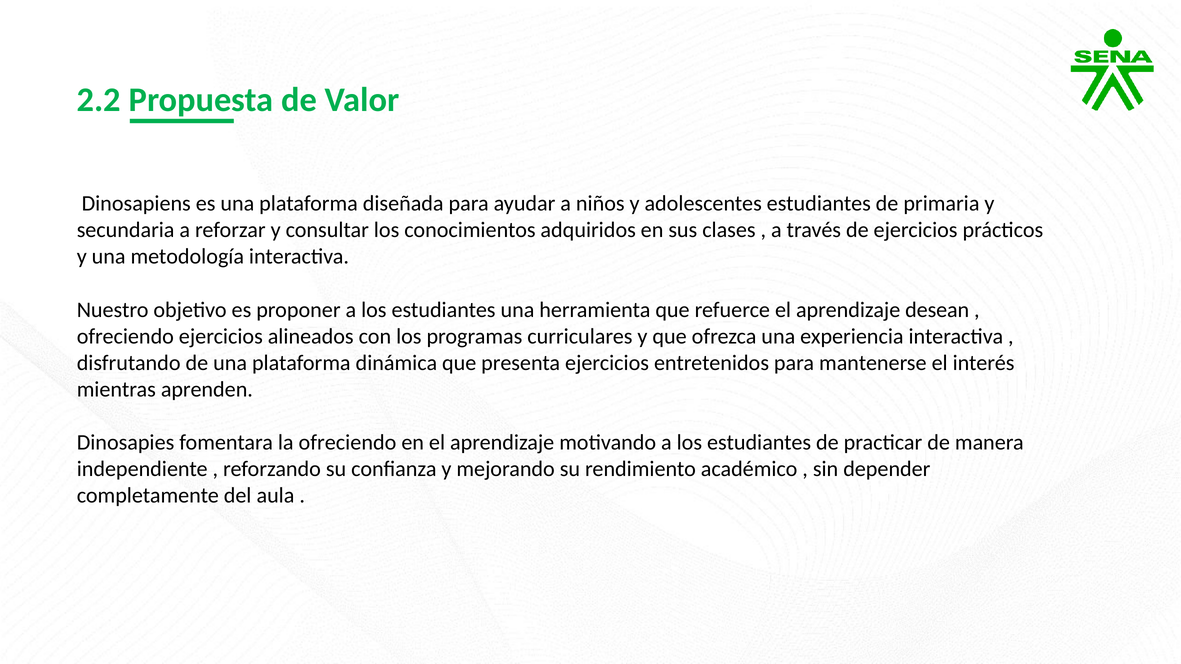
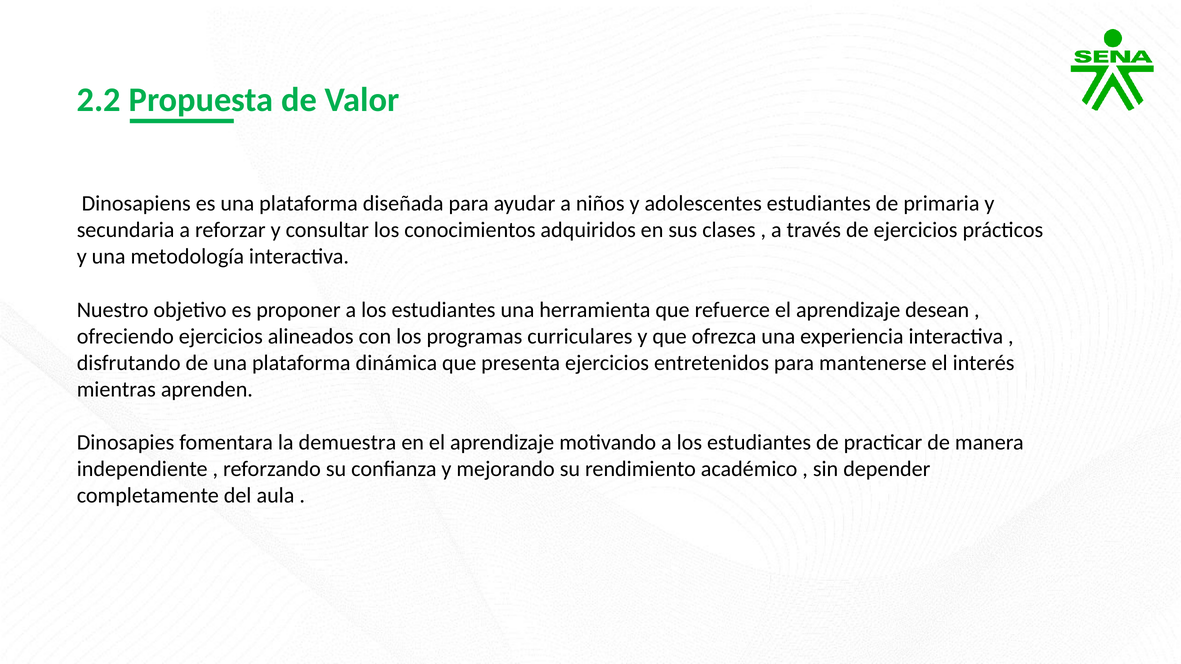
la ofreciendo: ofreciendo -> demuestra
